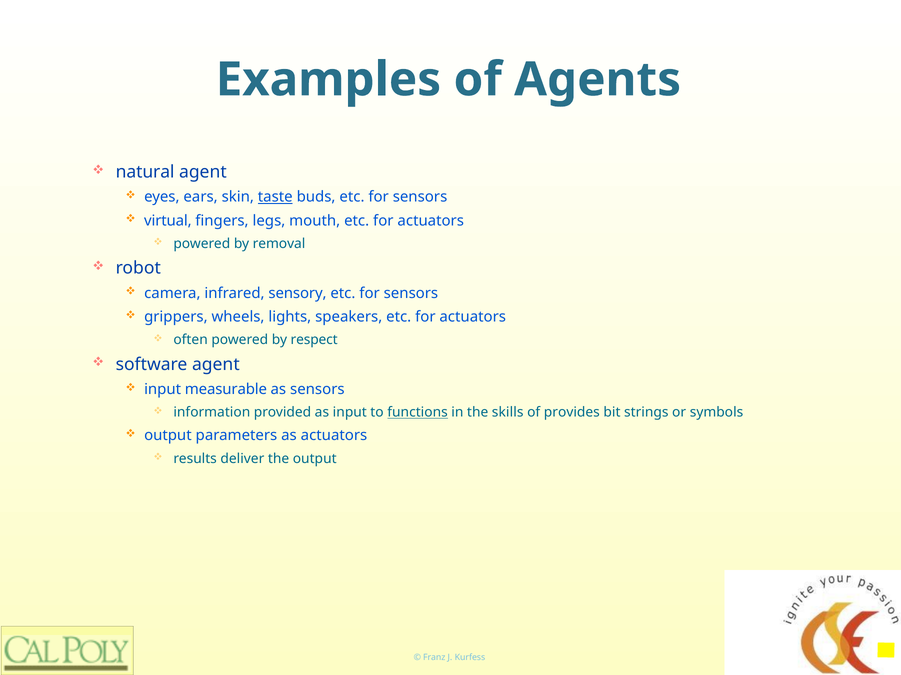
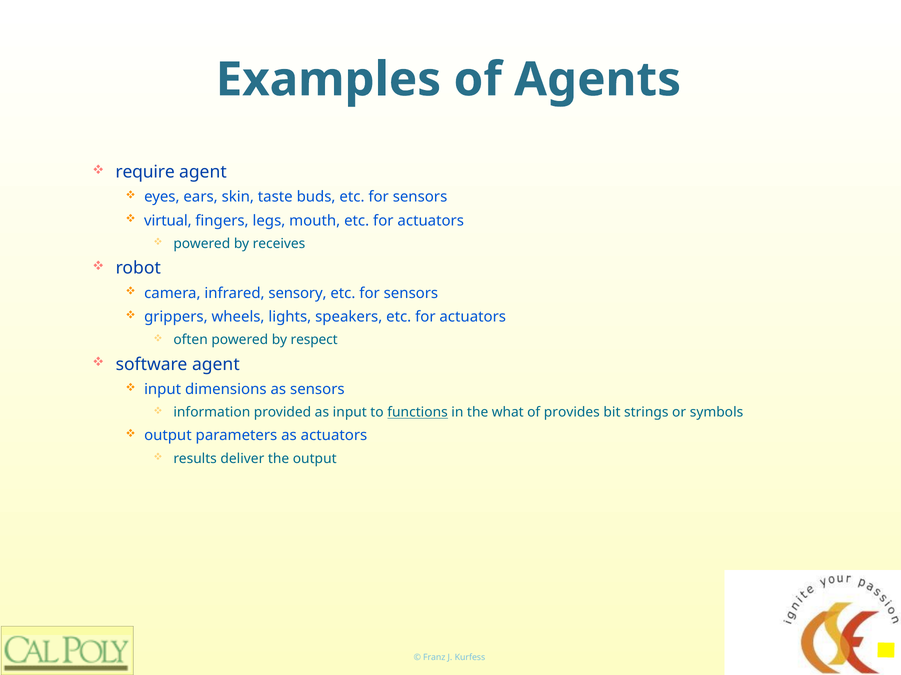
natural: natural -> require
taste underline: present -> none
removal: removal -> receives
measurable: measurable -> dimensions
skills: skills -> what
